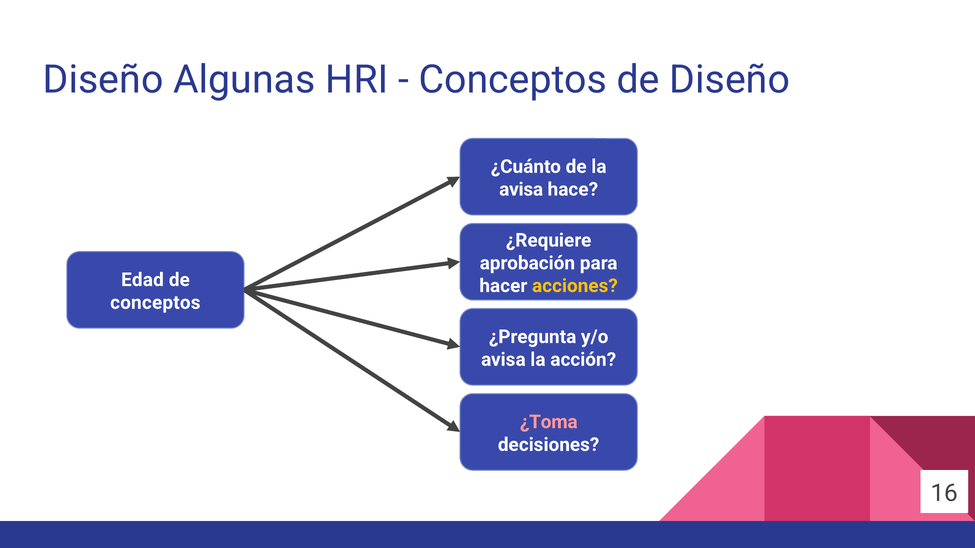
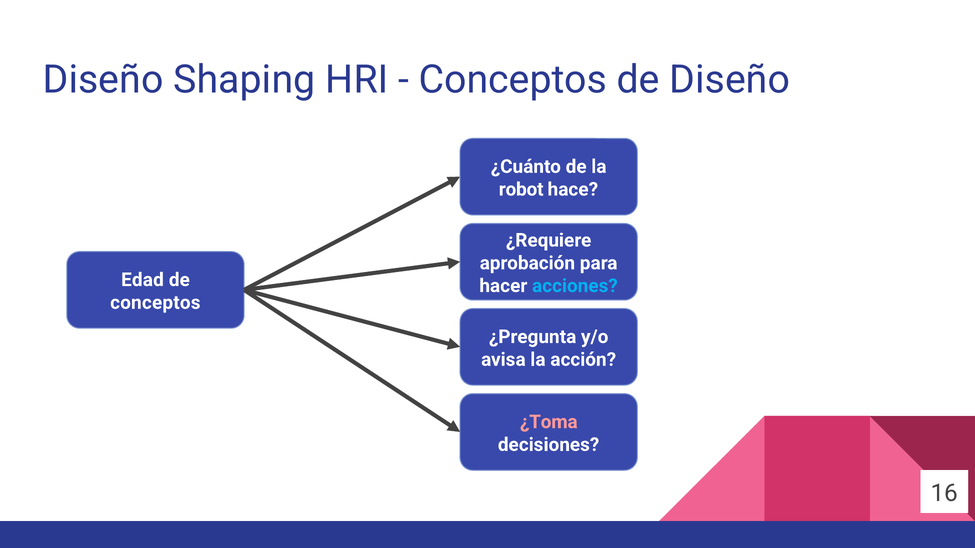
Algunas: Algunas -> Shaping
avisa at (521, 190): avisa -> robot
acciones colour: yellow -> light blue
